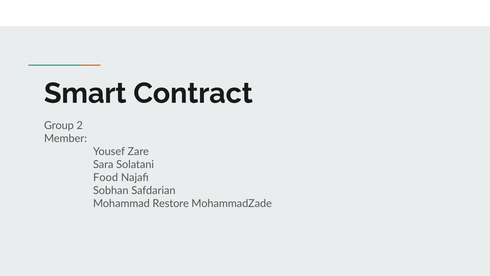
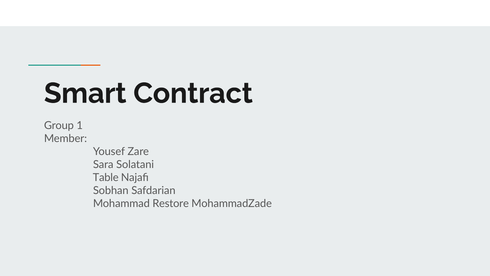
2: 2 -> 1
Food: Food -> Table
